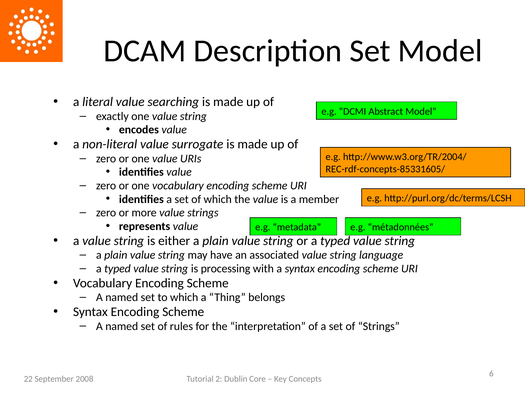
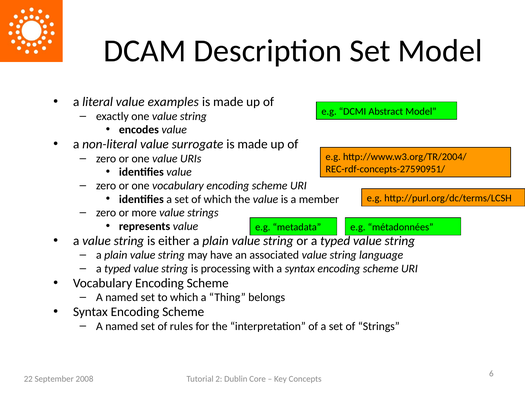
searching: searching -> examples
REC-rdf-concepts-85331605/: REC-rdf-concepts-85331605/ -> REC-rdf-concepts-27590951/
